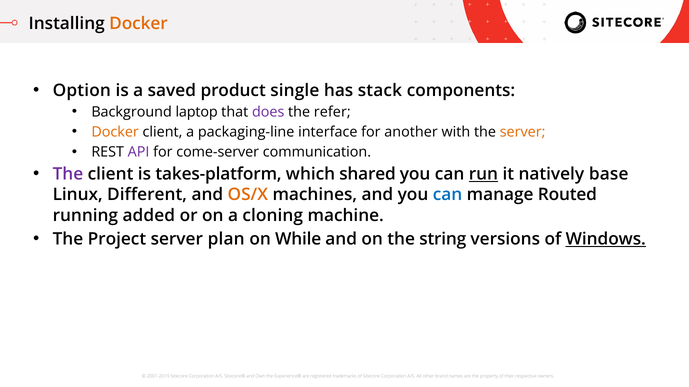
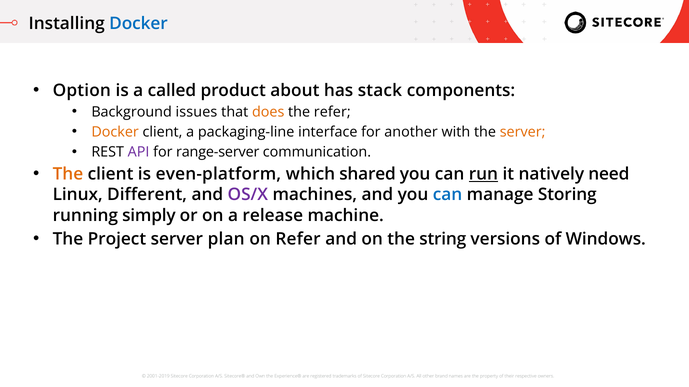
Docker at (138, 24) colour: orange -> blue
saved: saved -> called
single: single -> about
laptop: laptop -> issues
does colour: purple -> orange
come-server: come-server -> range-server
The at (68, 174) colour: purple -> orange
takes-platform: takes-platform -> even-platform
base: base -> need
OS/X colour: orange -> purple
Routed: Routed -> Storing
added: added -> simply
cloning: cloning -> release
on While: While -> Refer
Windows underline: present -> none
